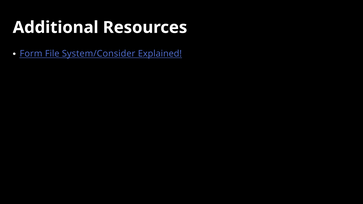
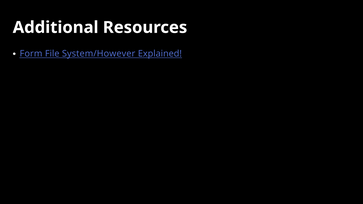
System/Consider: System/Consider -> System/However
